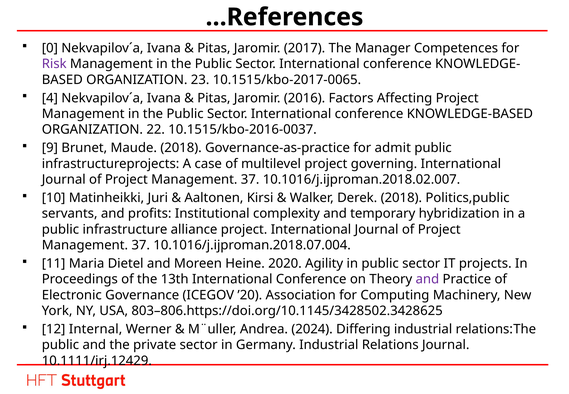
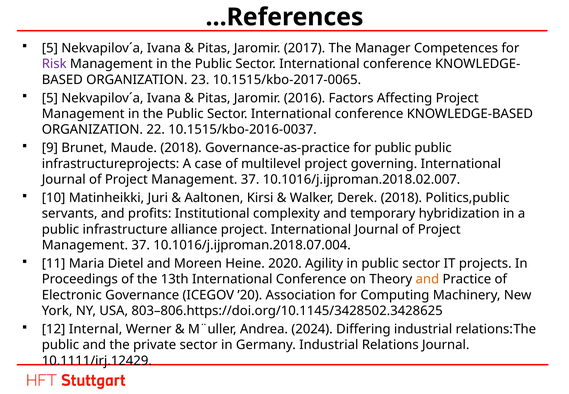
0 at (50, 48): 0 -> 5
4 at (50, 98): 4 -> 5
for admit: admit -> public
and at (427, 279) colour: purple -> orange
